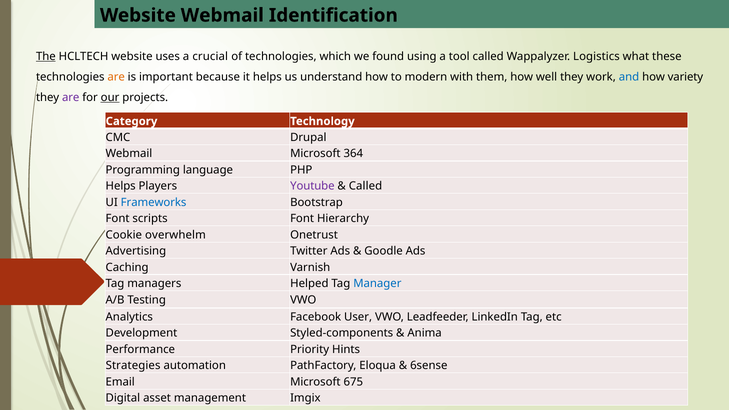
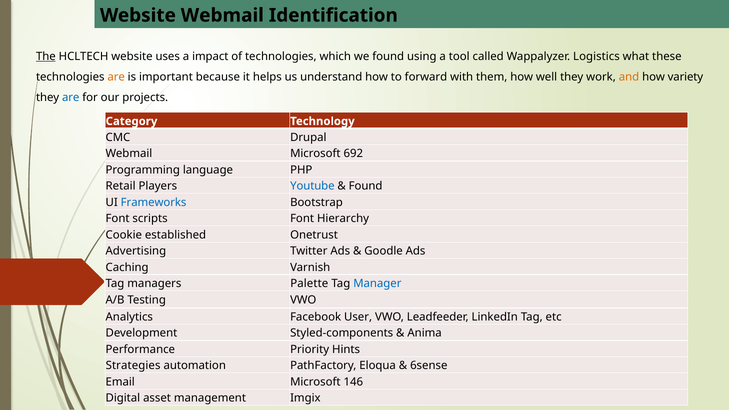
crucial: crucial -> impact
modern: modern -> forward
and colour: blue -> orange
are at (71, 97) colour: purple -> blue
our underline: present -> none
364: 364 -> 692
Helps at (121, 186): Helps -> Retail
Youtube colour: purple -> blue
Called at (366, 186): Called -> Found
overwhelm: overwhelm -> established
Helped: Helped -> Palette
675: 675 -> 146
